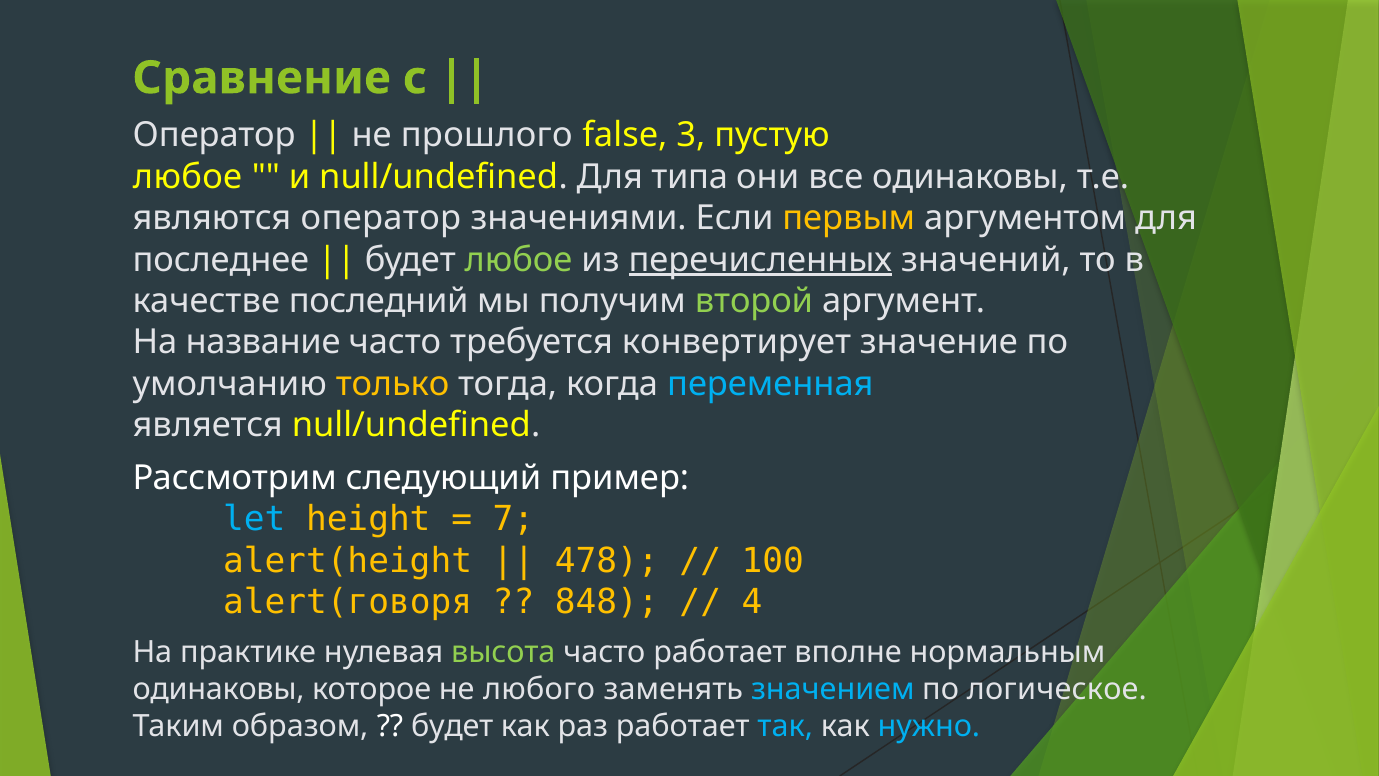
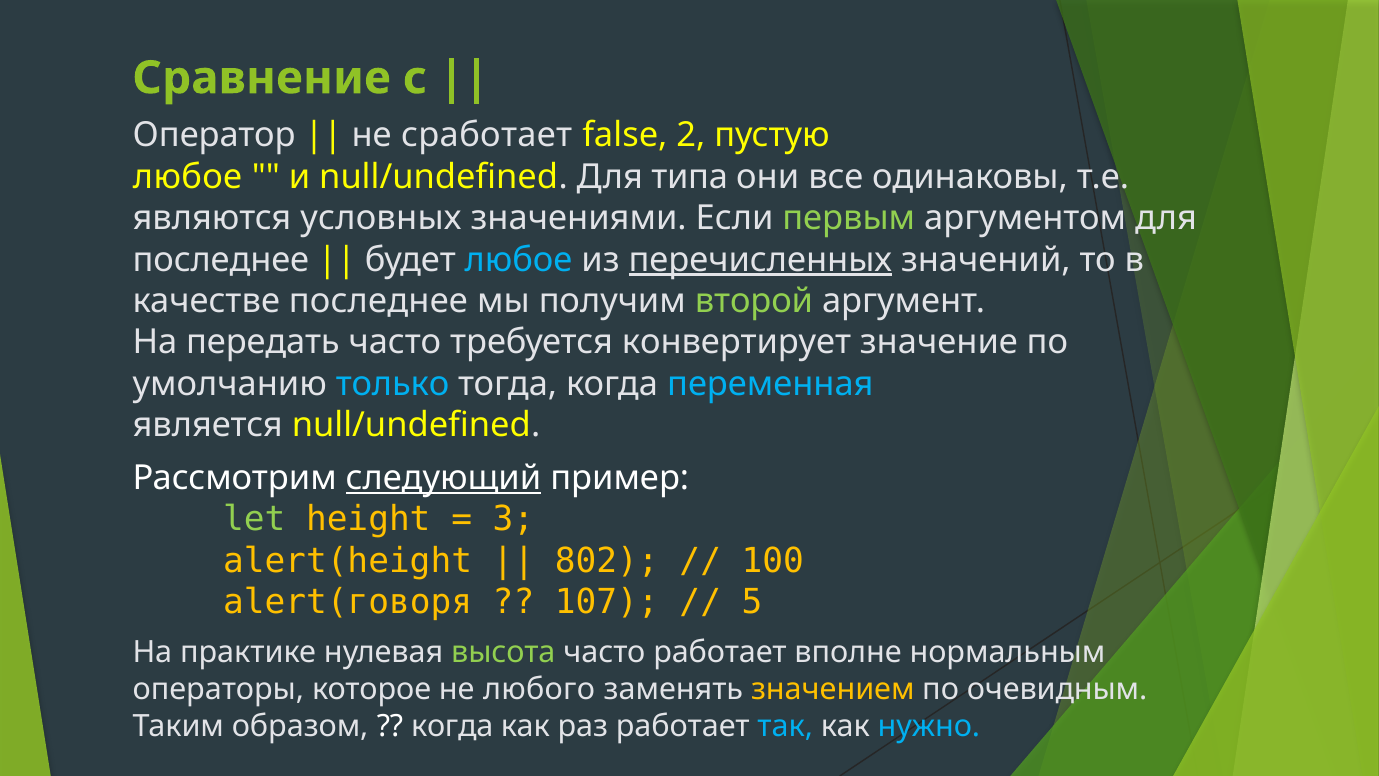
прошлого: прошлого -> сработает
3: 3 -> 2
являются оператор: оператор -> условных
первым colour: yellow -> light green
любое at (519, 260) colour: light green -> light blue
качестве последний: последний -> последнее
название: название -> передать
только colour: yellow -> light blue
следующий underline: none -> present
let colour: light blue -> light green
7: 7 -> 3
478: 478 -> 802
848: 848 -> 107
4: 4 -> 5
одинаковы at (219, 689): одинаковы -> операторы
значением colour: light blue -> yellow
логическое: логическое -> очевидным
будет at (452, 726): будет -> когда
